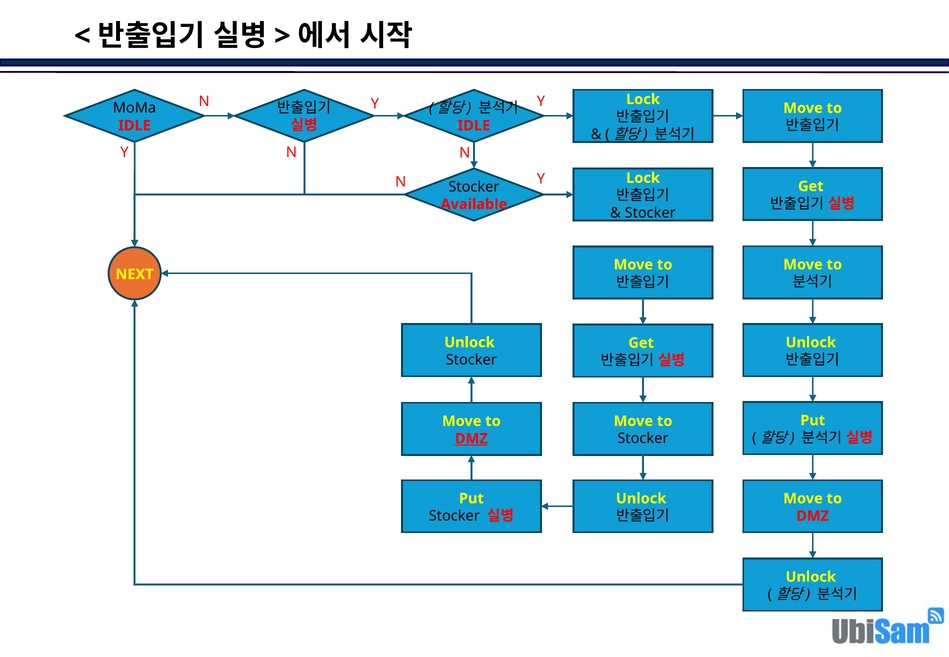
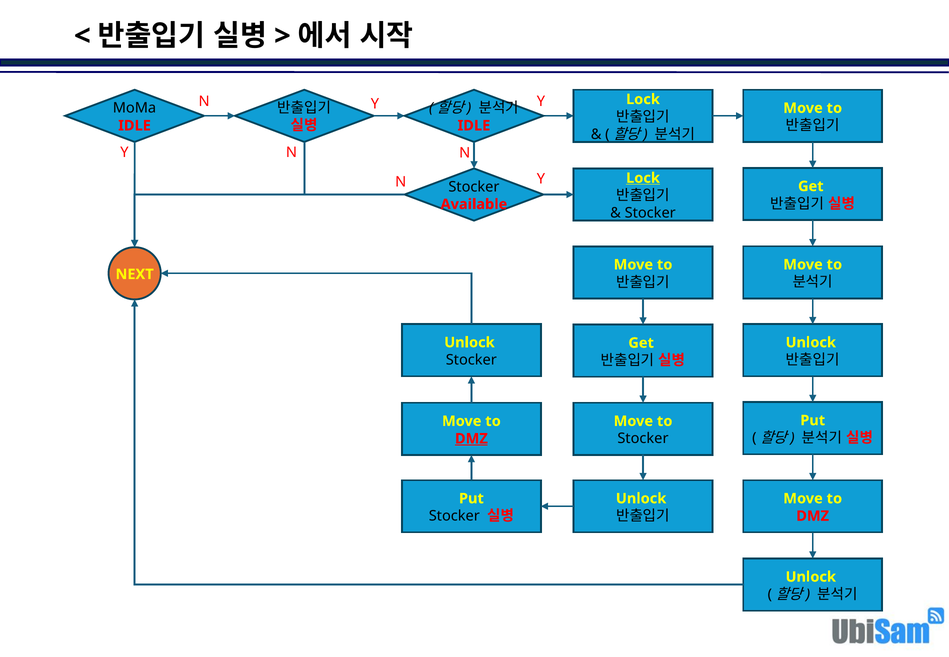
Lock at (643, 178) underline: none -> present
